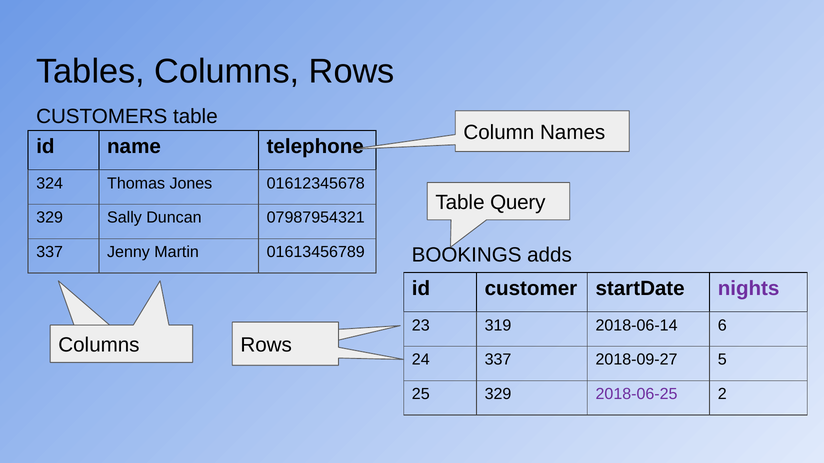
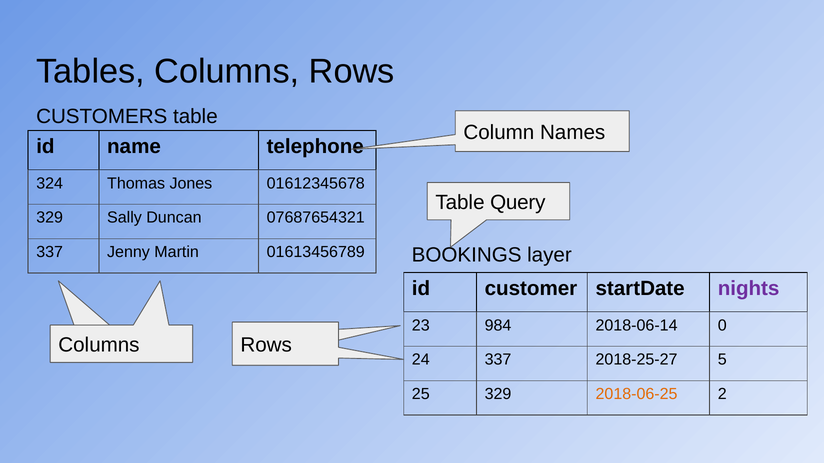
07987954321: 07987954321 -> 07687654321
adds: adds -> layer
319: 319 -> 984
6: 6 -> 0
2018-09-27: 2018-09-27 -> 2018-25-27
2018-06-25 colour: purple -> orange
